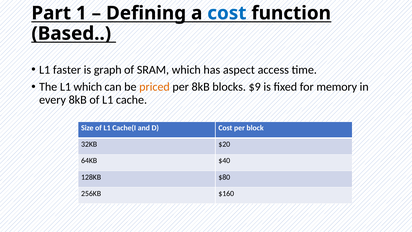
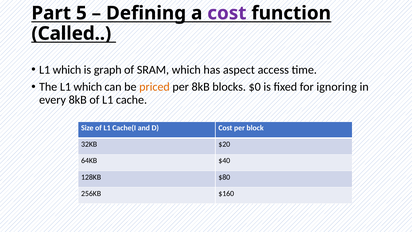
1: 1 -> 5
cost at (227, 13) colour: blue -> purple
Based: Based -> Called
faster at (67, 70): faster -> which
$9: $9 -> $0
memory: memory -> ignoring
